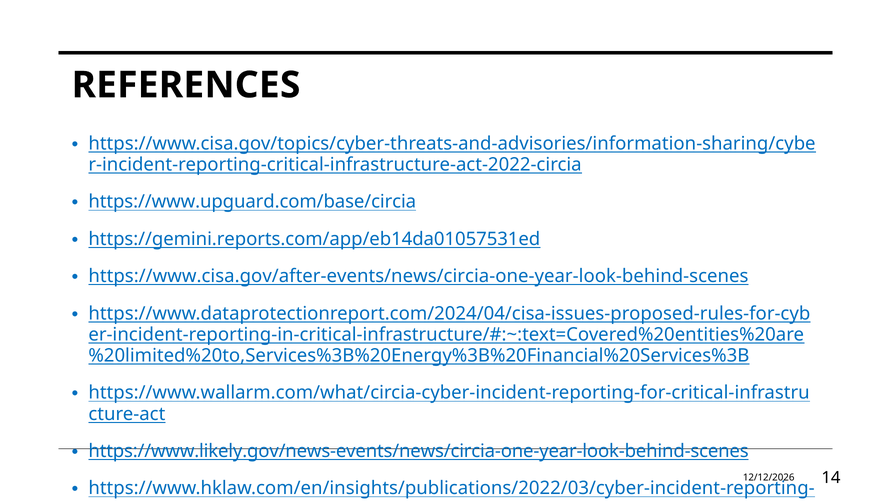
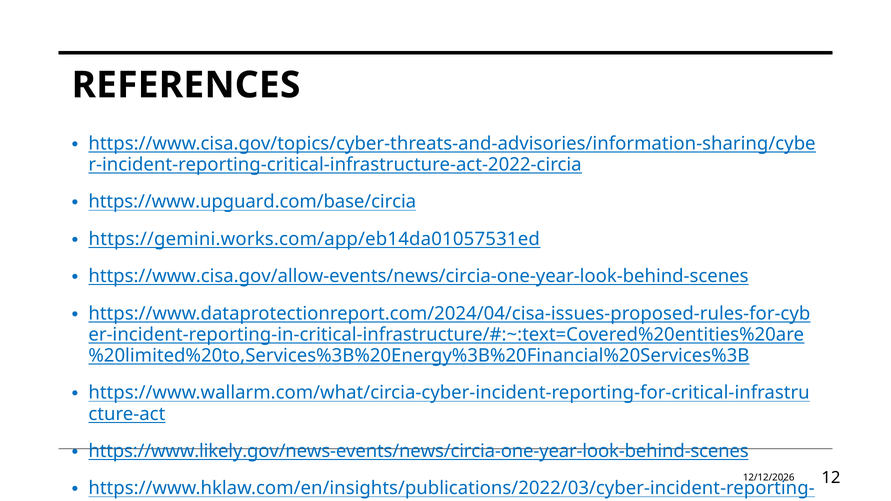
https://gemini.reports.com/app/eb14da01057531ed: https://gemini.reports.com/app/eb14da01057531ed -> https://gemini.works.com/app/eb14da01057531ed
https://www.cisa.gov/after-events/news/circia-one-year-look-behind-scenes: https://www.cisa.gov/after-events/news/circia-one-year-look-behind-scenes -> https://www.cisa.gov/allow-events/news/circia-one-year-look-behind-scenes
14: 14 -> 12
